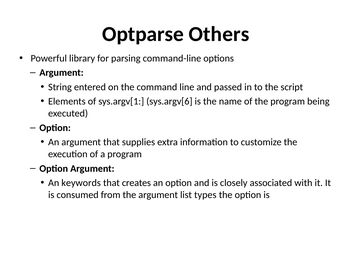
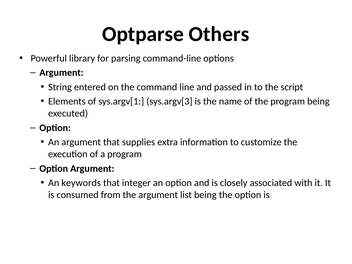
sys.argv[6: sys.argv[6 -> sys.argv[3
creates: creates -> integer
list types: types -> being
